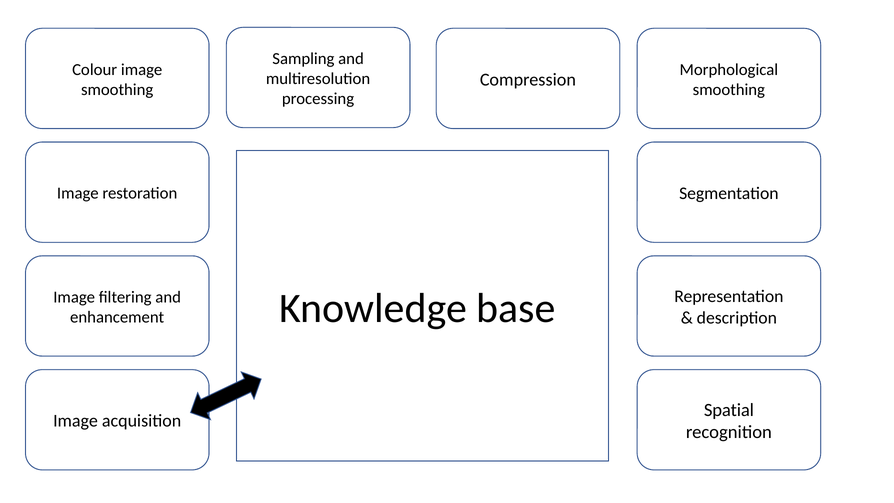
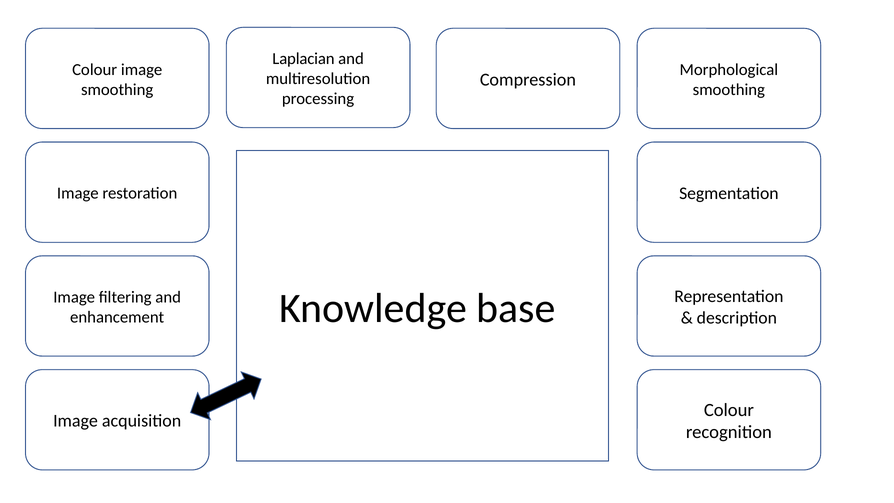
Sampling: Sampling -> Laplacian
Spatial at (729, 410): Spatial -> Colour
